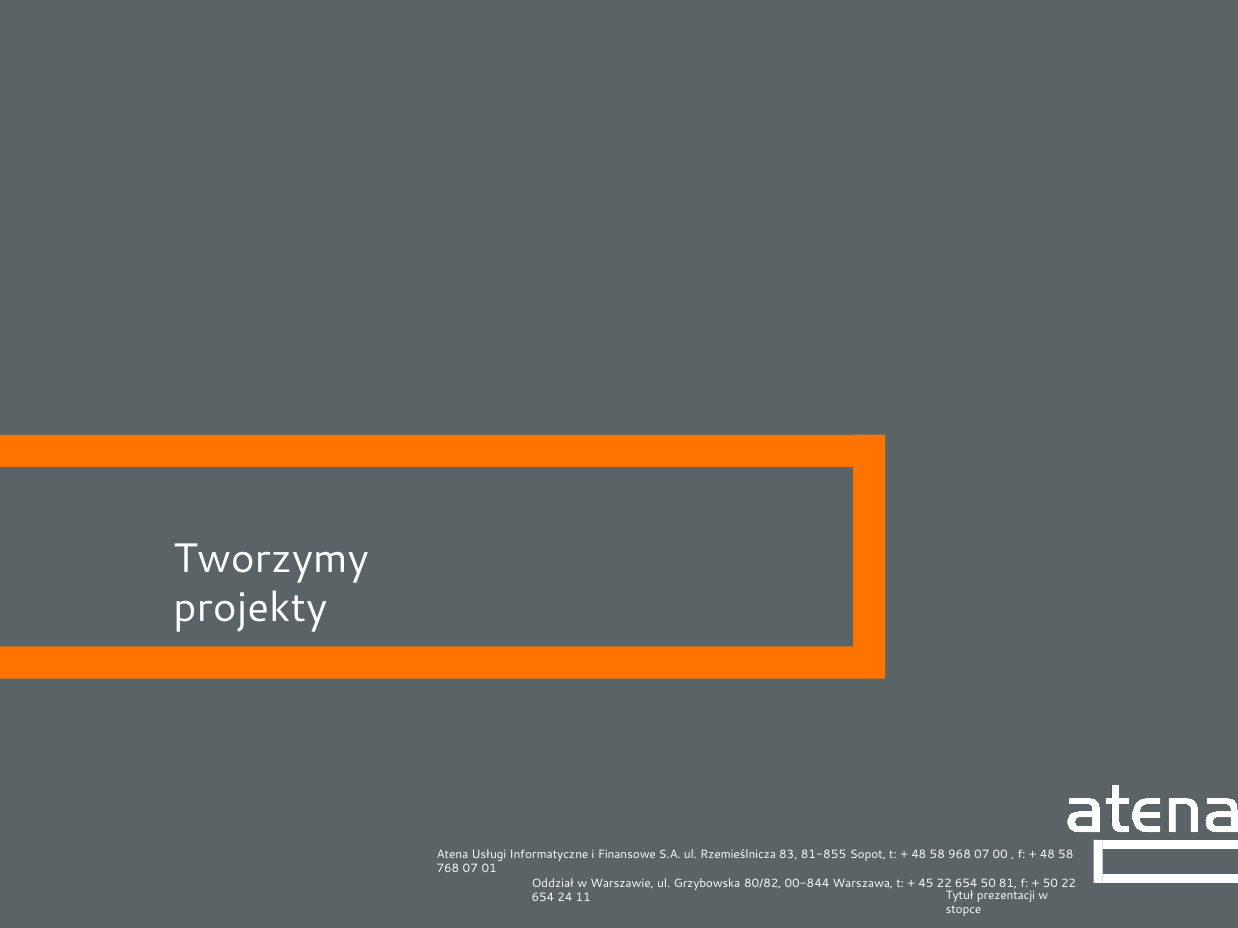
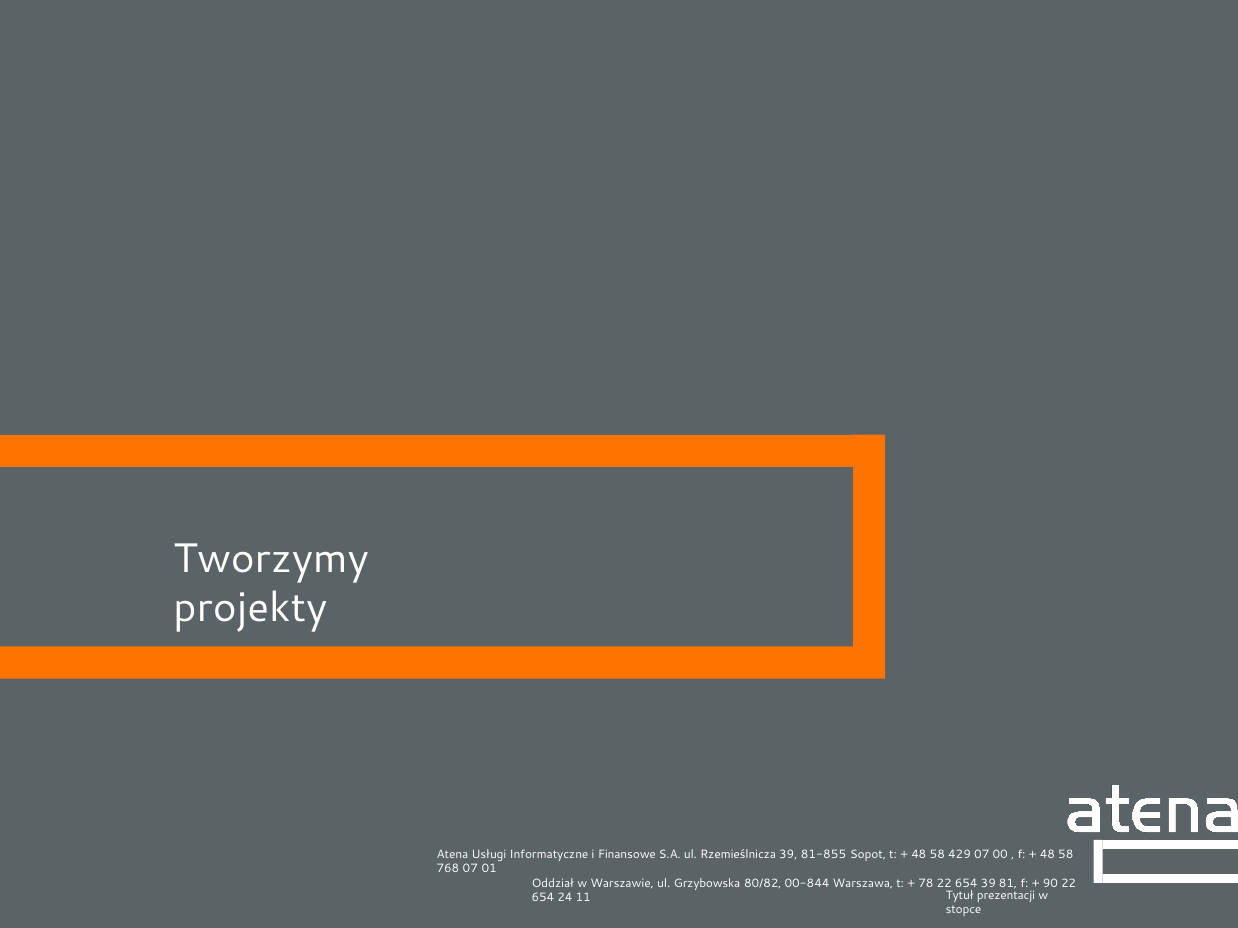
Rzemieślnicza 83: 83 -> 39
968: 968 -> 429
45: 45 -> 78
654 50: 50 -> 39
50 at (1050, 884): 50 -> 90
